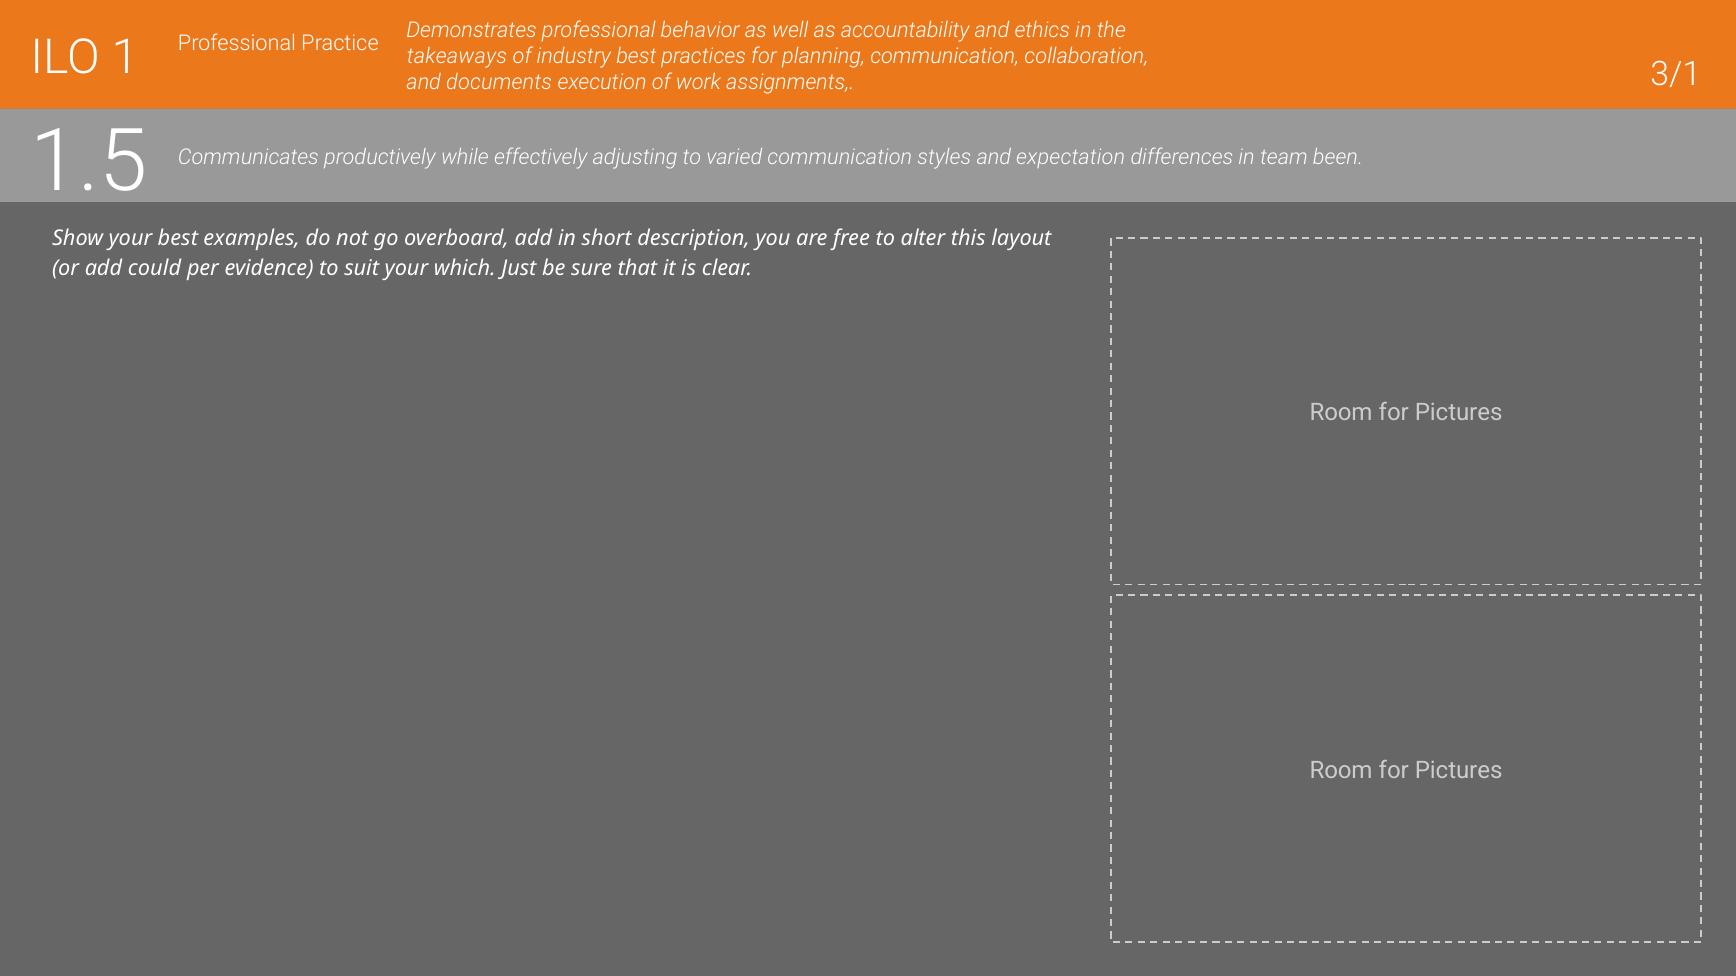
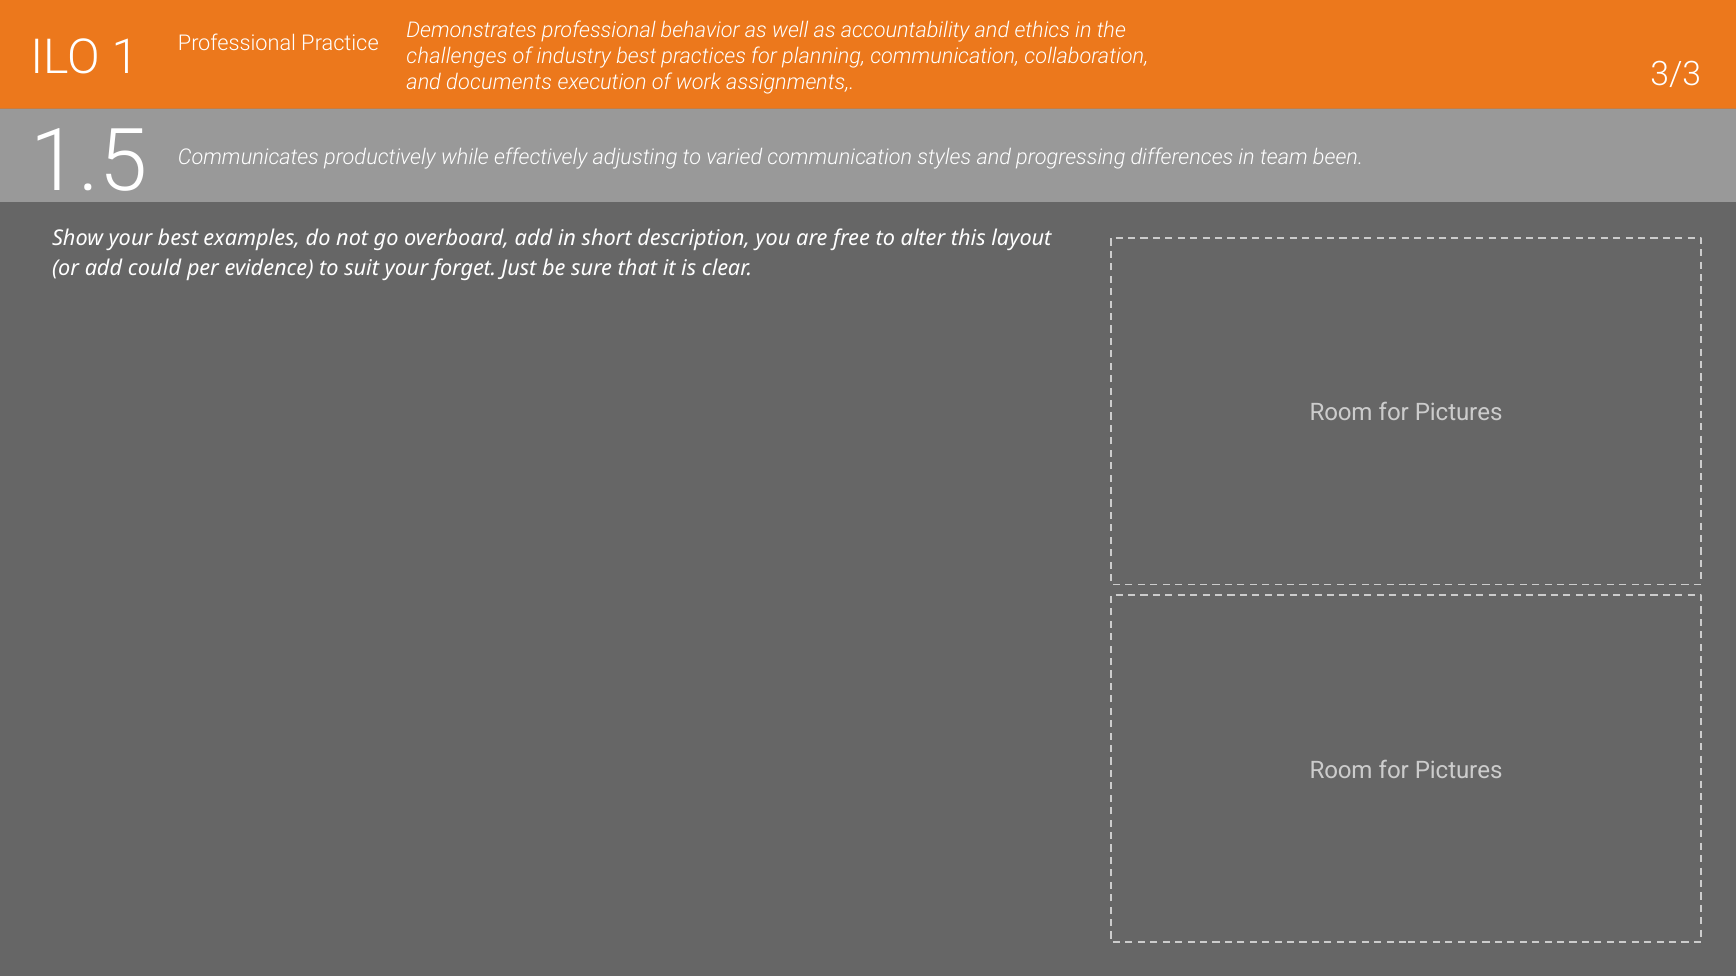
3/1: 3/1 -> 3/3
takeaways: takeaways -> challenges
expectation: expectation -> progressing
which: which -> forget
